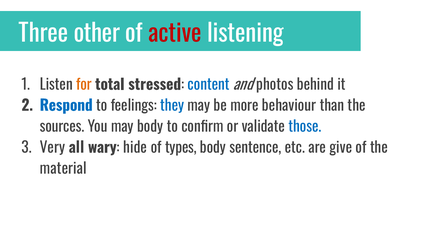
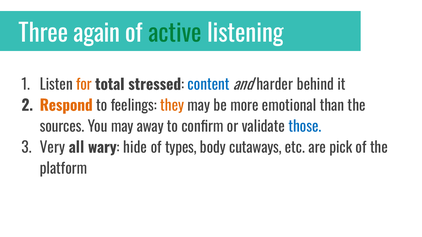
other: other -> again
active colour: red -> green
photos: photos -> harder
Respond colour: blue -> orange
they colour: blue -> orange
behaviour: behaviour -> emotional
may body: body -> away
sentence: sentence -> cutaways
give: give -> pick
material: material -> platform
